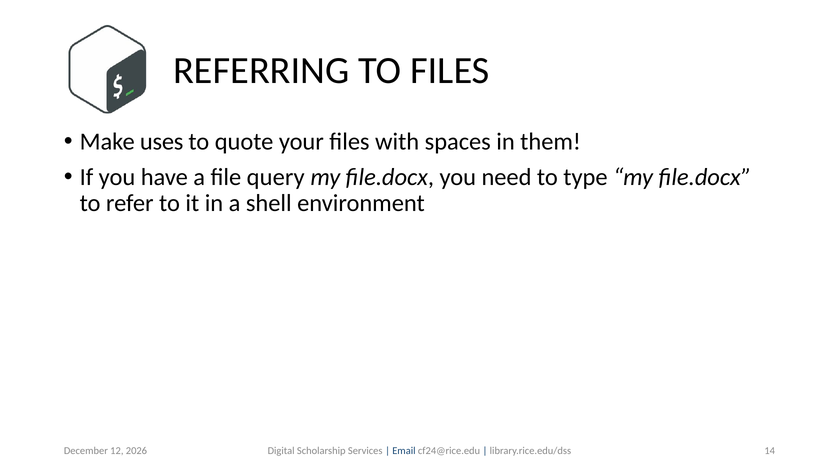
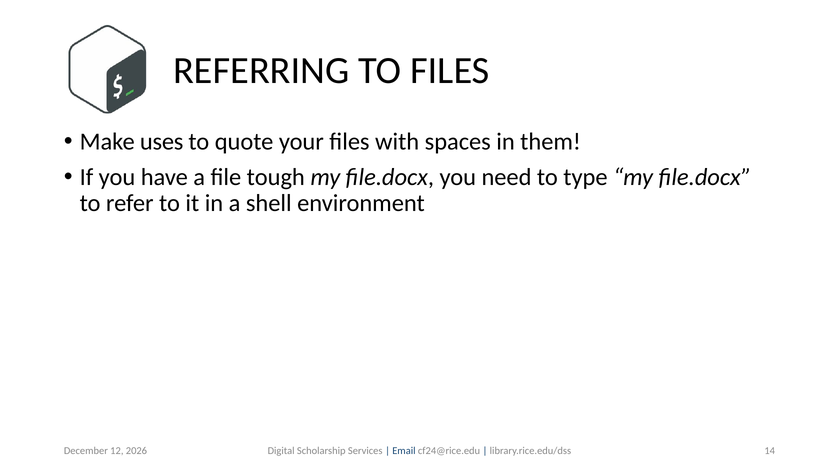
query: query -> tough
